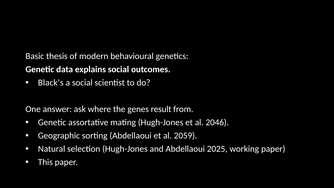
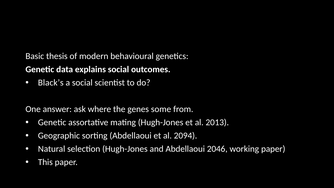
result: result -> some
2046: 2046 -> 2013
2059: 2059 -> 2094
2025: 2025 -> 2046
